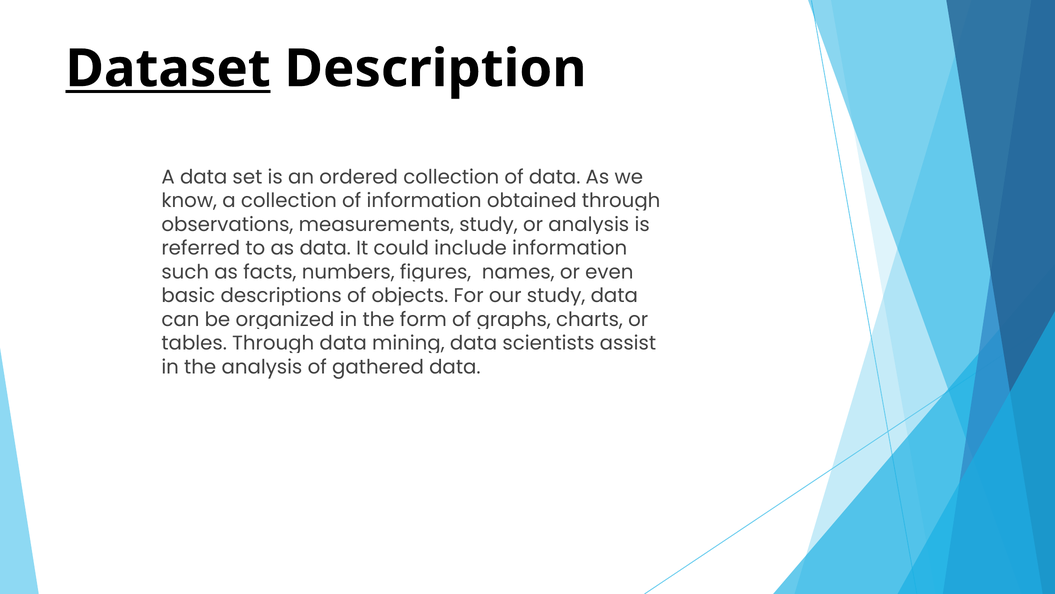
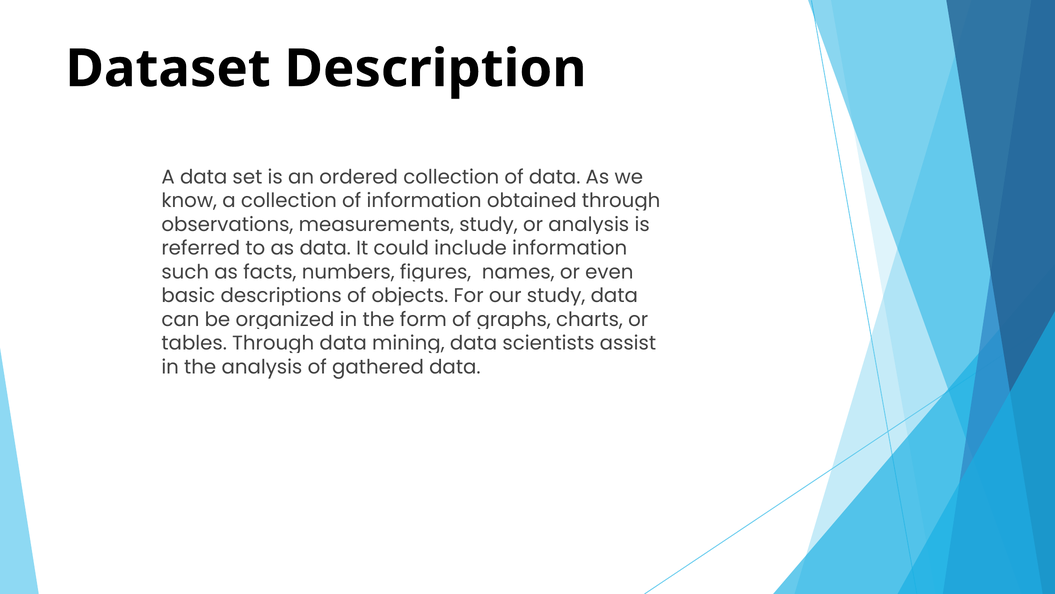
Dataset underline: present -> none
